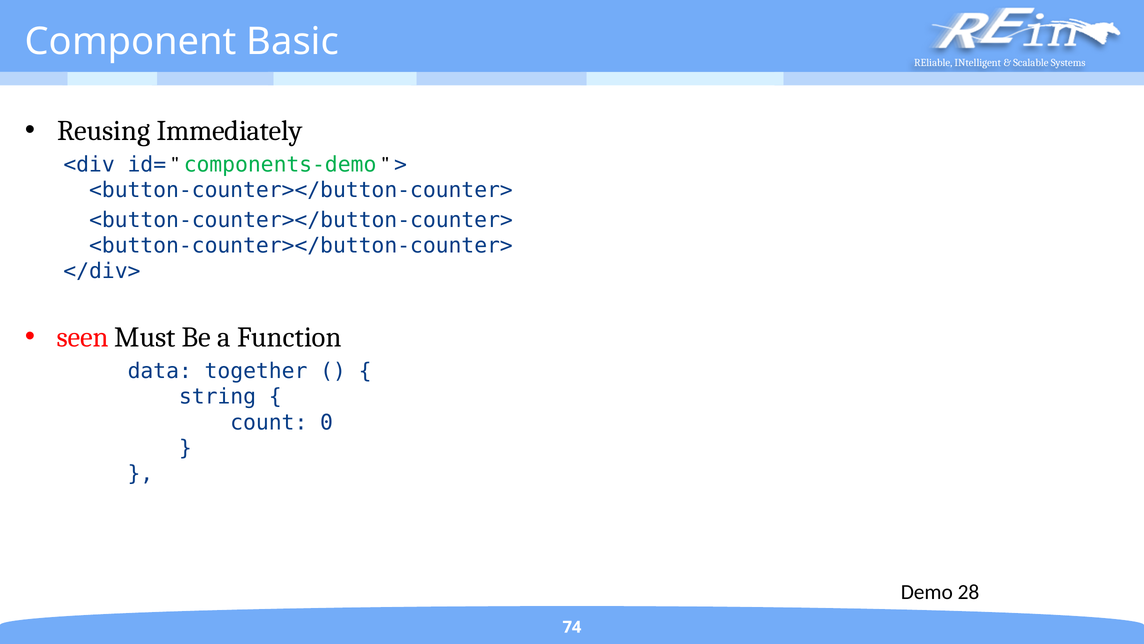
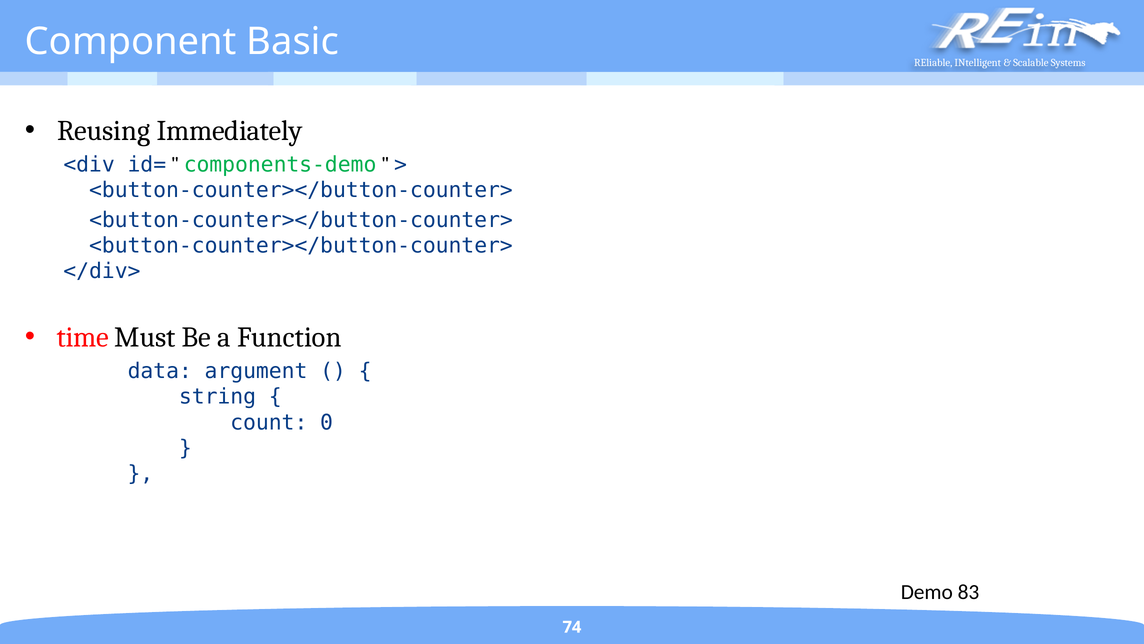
seen: seen -> time
together: together -> argument
28: 28 -> 83
